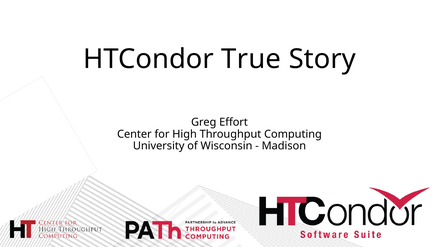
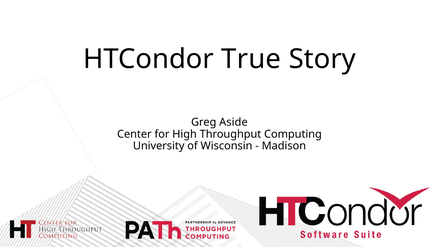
Effort: Effort -> Aside
